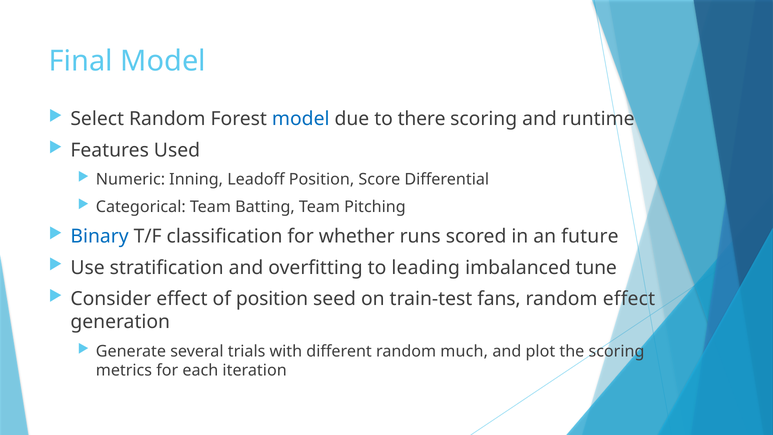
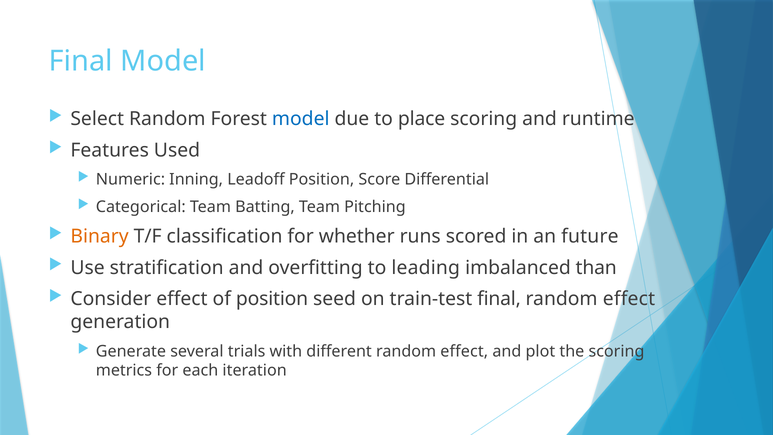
there: there -> place
Binary colour: blue -> orange
tune: tune -> than
train-test fans: fans -> final
different random much: much -> effect
